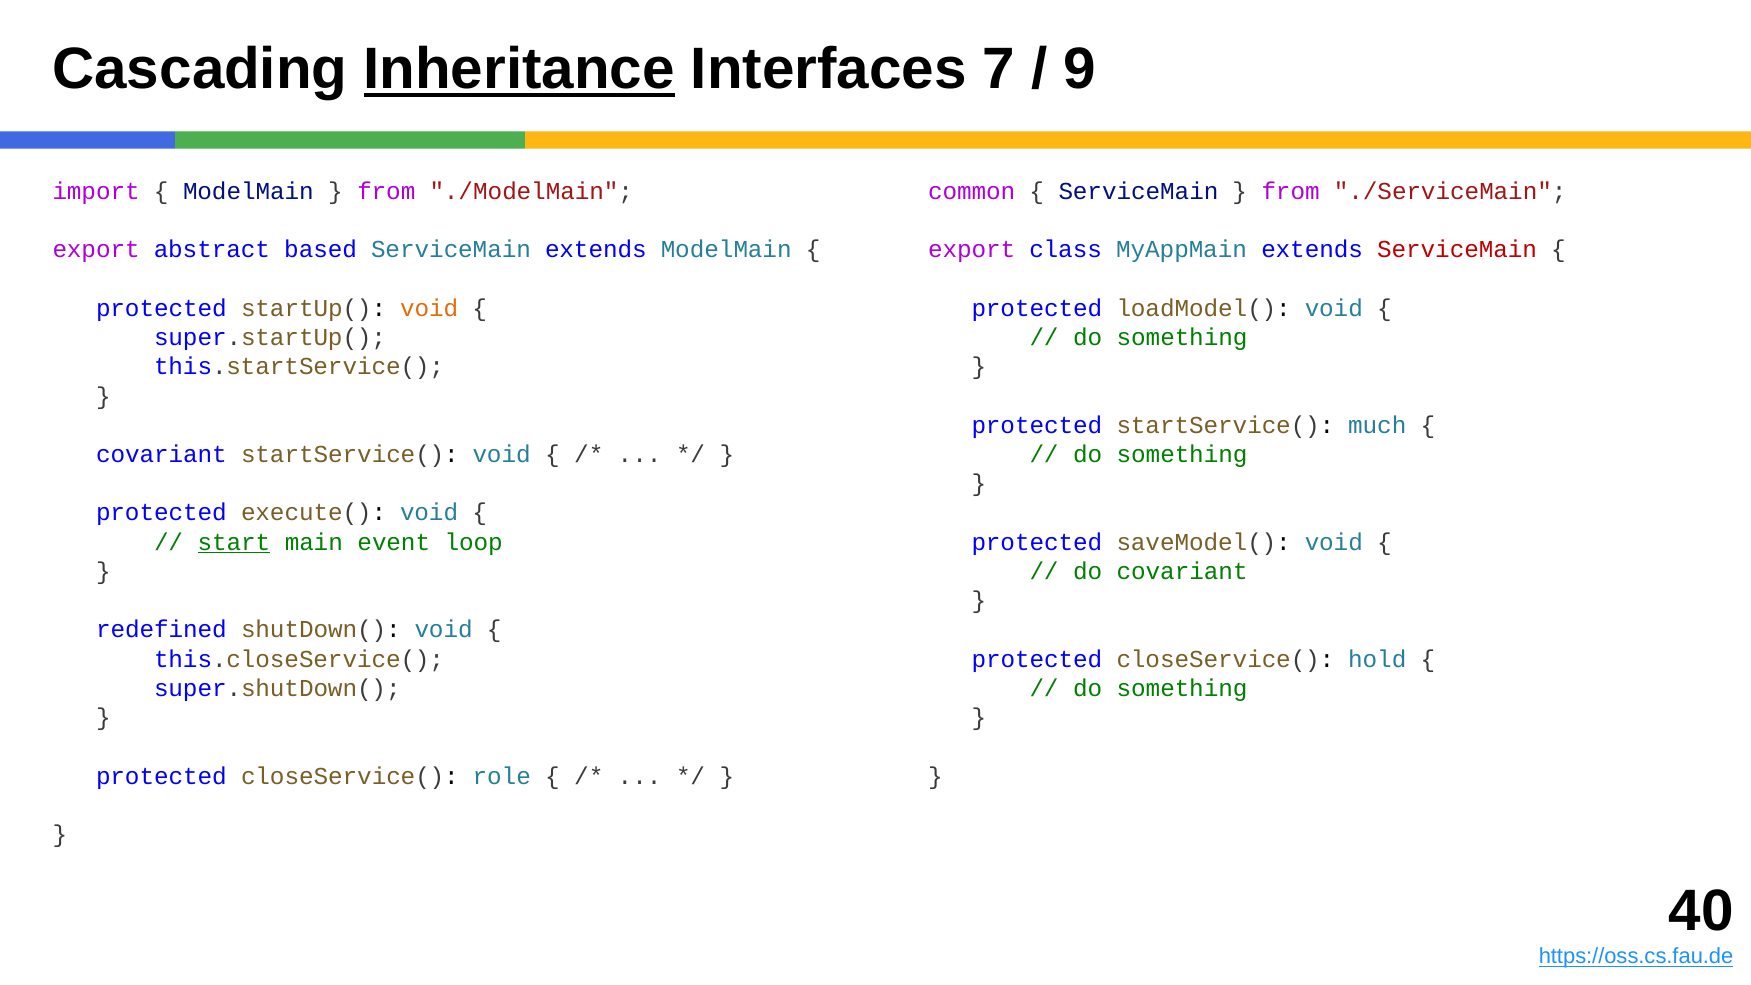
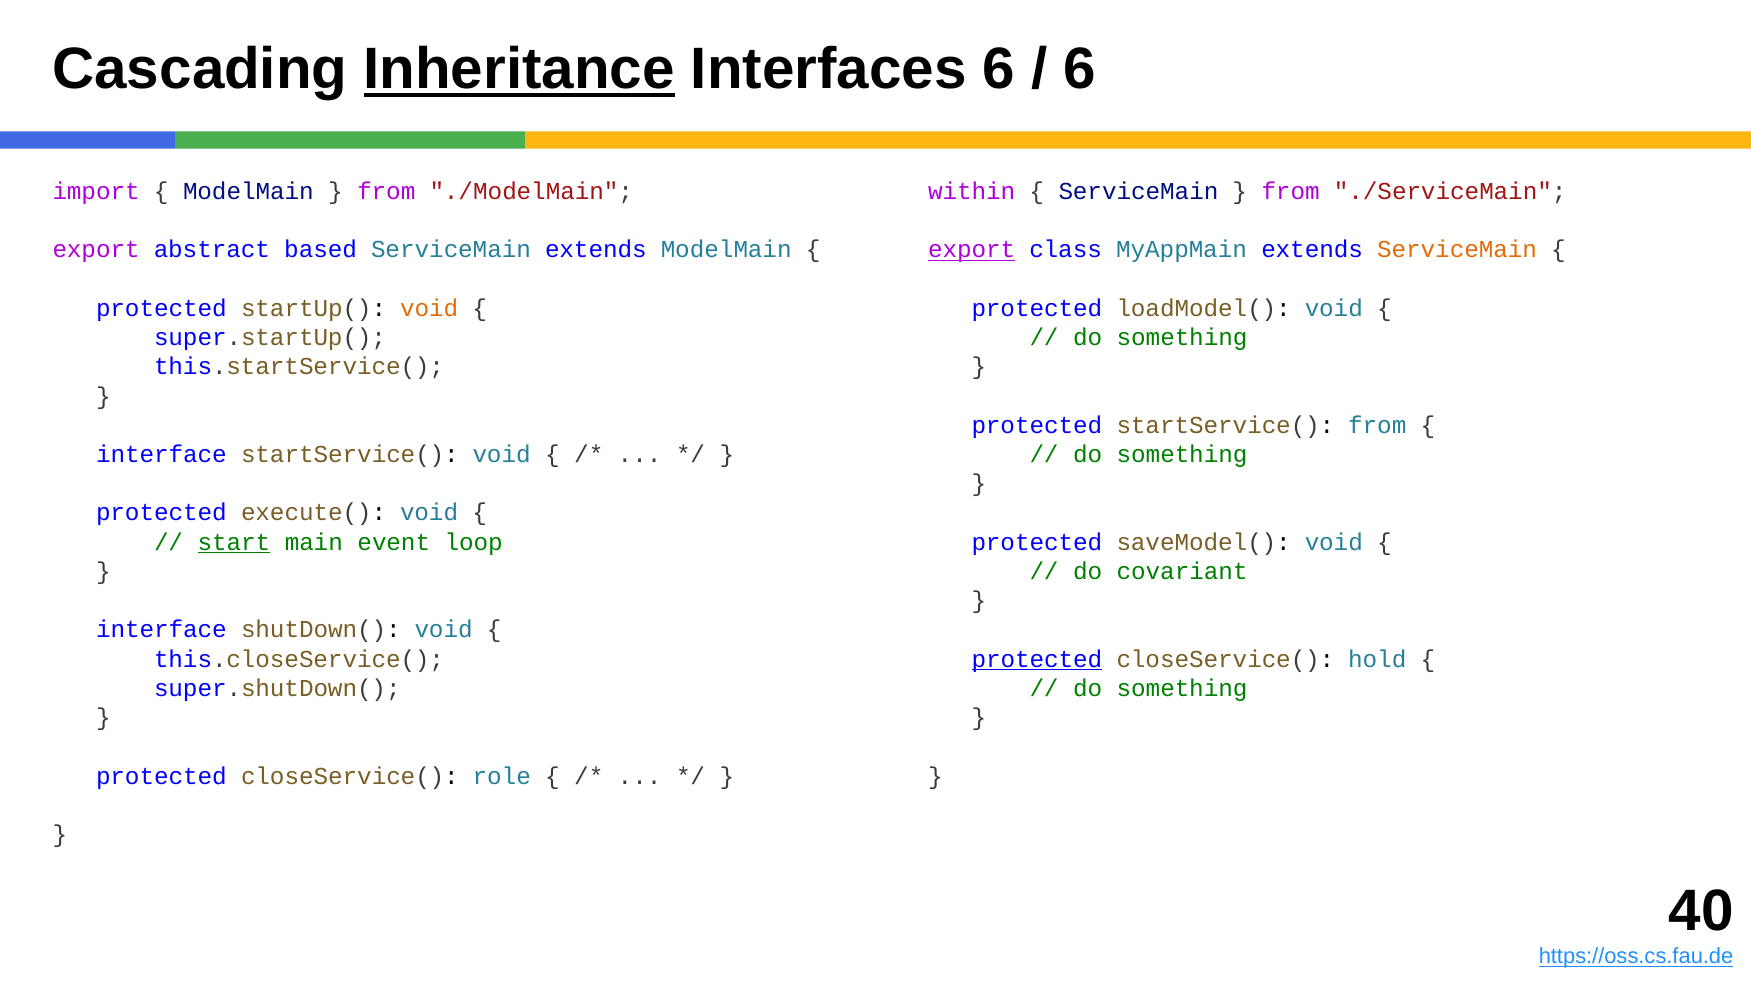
Interfaces 7: 7 -> 6
9 at (1080, 70): 9 -> 6
common: common -> within
export at (972, 250) underline: none -> present
ServiceMain at (1457, 250) colour: red -> orange
startService( much: much -> from
covariant at (161, 454): covariant -> interface
redefined at (161, 630): redefined -> interface
protected at (1037, 659) underline: none -> present
